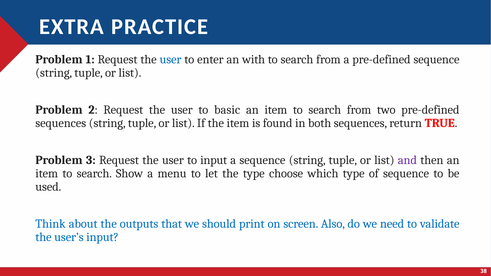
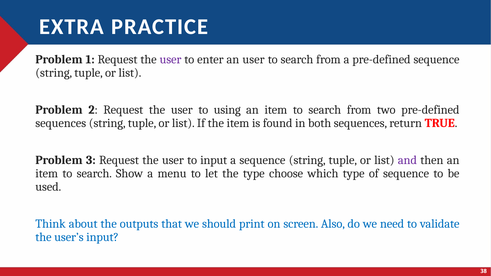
user at (171, 60) colour: blue -> purple
an with: with -> user
basic: basic -> using
